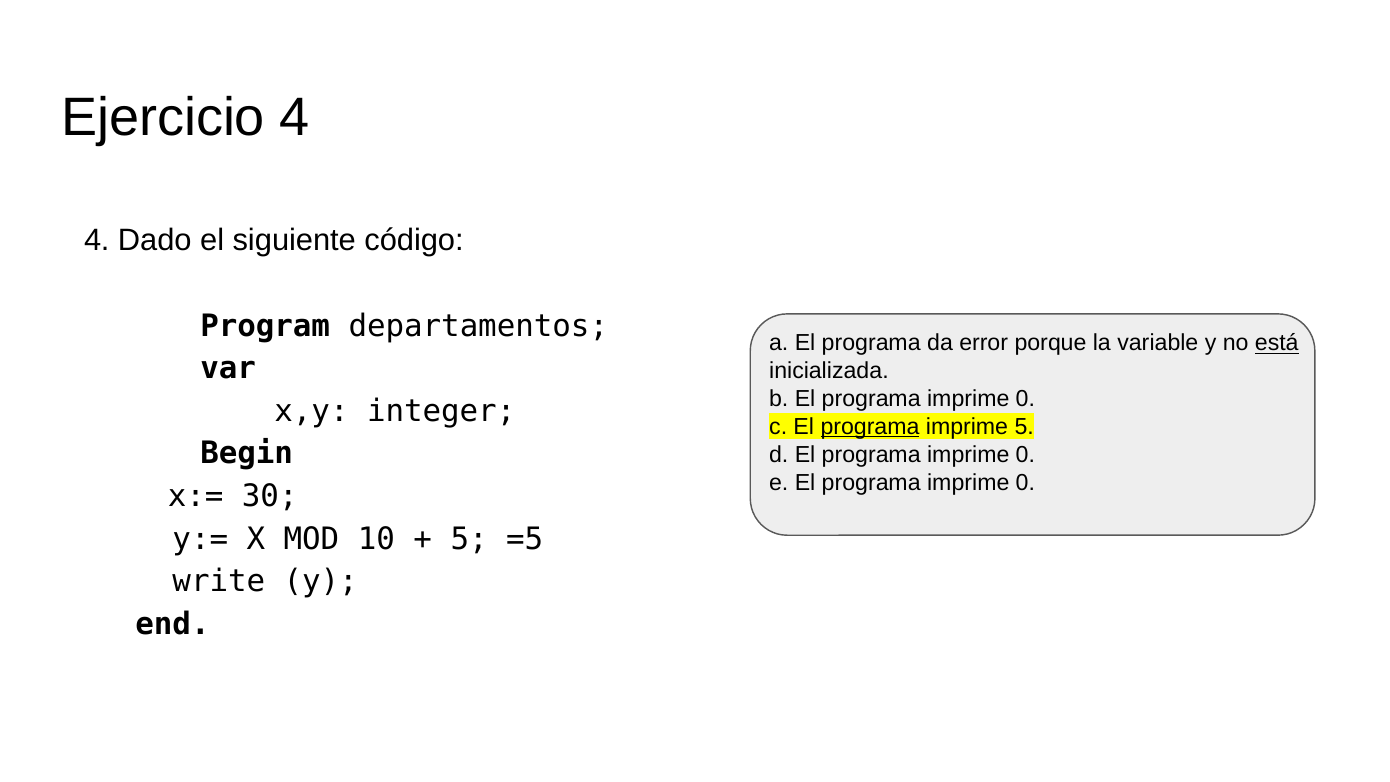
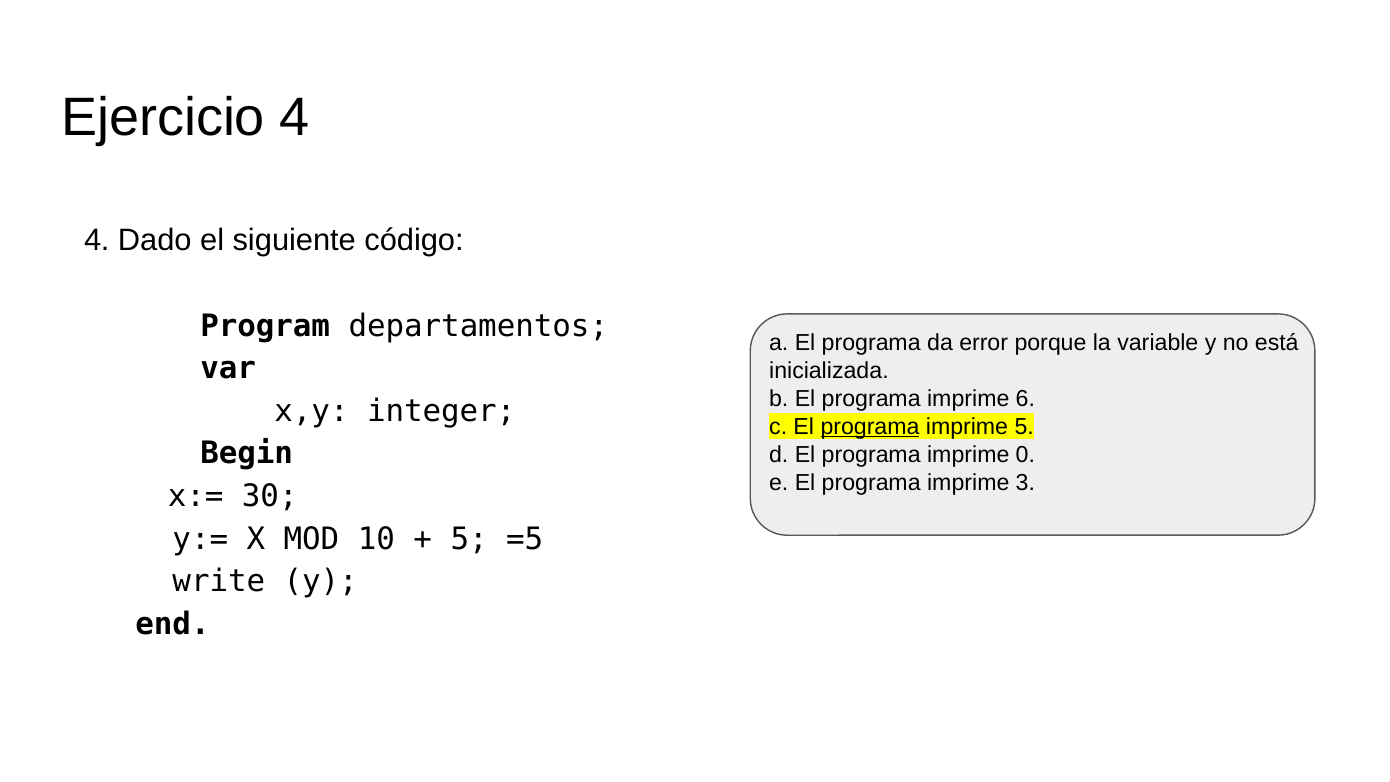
está underline: present -> none
0 at (1025, 399): 0 -> 6
0 at (1025, 482): 0 -> 3
